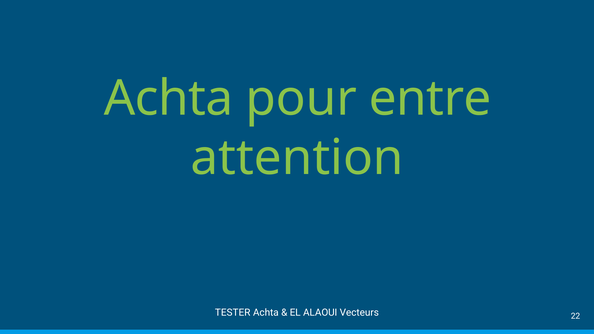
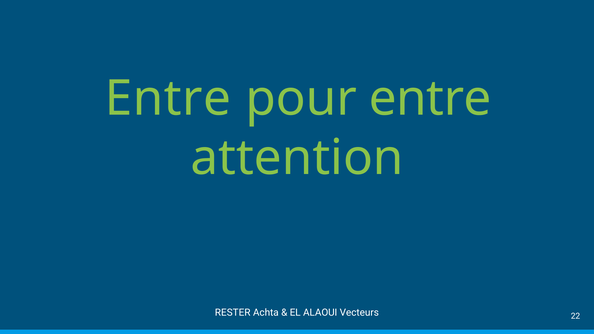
Achta at (169, 99): Achta -> Entre
TESTER: TESTER -> RESTER
